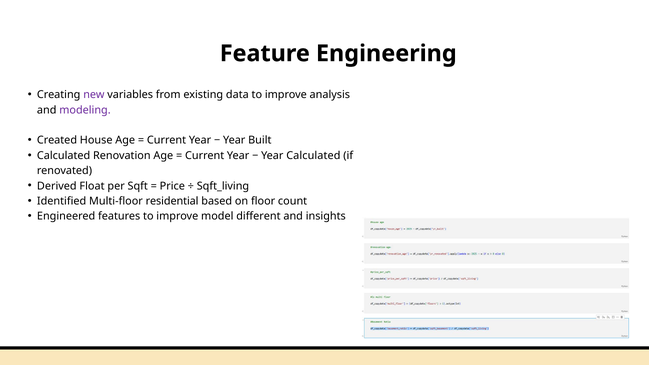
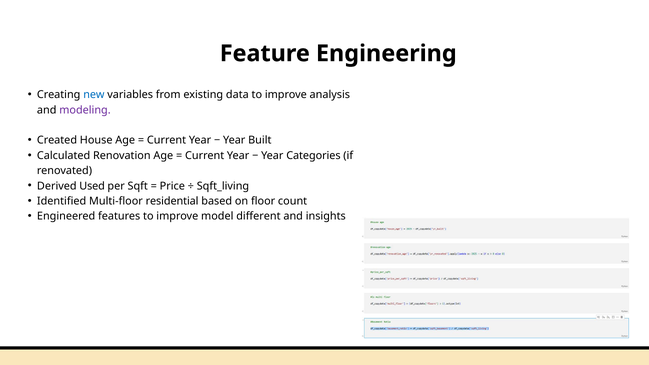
new colour: purple -> blue
Year Calculated: Calculated -> Categories
Float: Float -> Used
